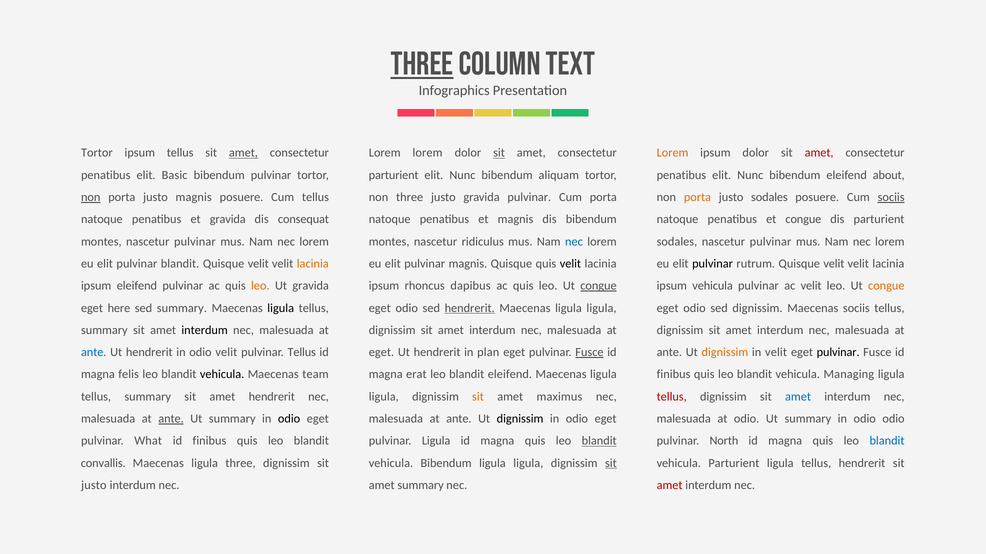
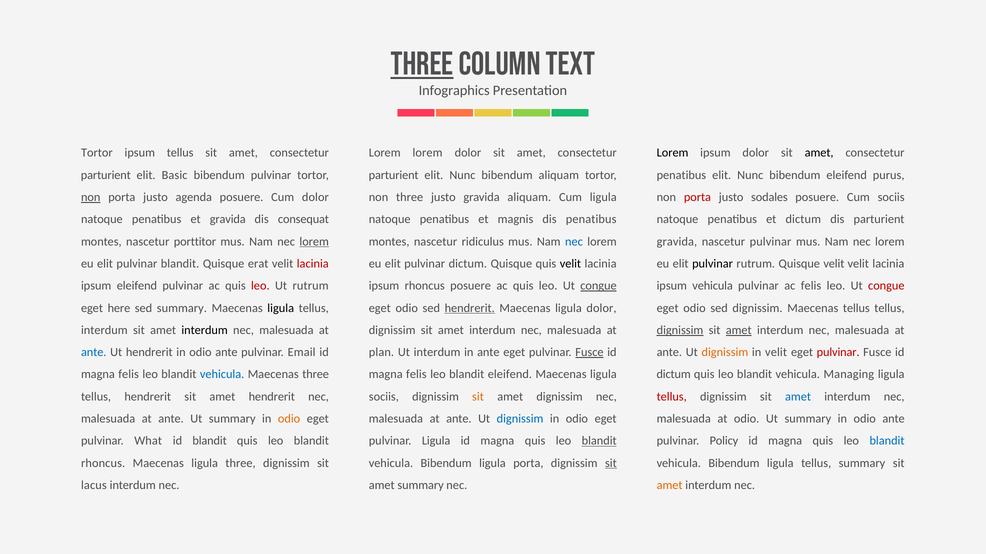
amet at (243, 153) underline: present -> none
sit at (499, 153) underline: present -> none
Lorem at (673, 153) colour: orange -> black
amet at (819, 153) colour: red -> black
penatibus at (106, 175): penatibus -> parturient
about: about -> purus
justo magnis: magnis -> agenda
Cum tellus: tellus -> dolor
gravida pulvinar: pulvinar -> aliquam
Cum porta: porta -> ligula
porta at (697, 197) colour: orange -> red
sociis at (891, 197) underline: present -> none
dis bibendum: bibendum -> penatibus
et congue: congue -> dictum
montes nascetur pulvinar: pulvinar -> porttitor
lorem at (314, 242) underline: none -> present
sodales at (677, 242): sodales -> gravida
velit at (258, 264): velit -> erat
lacinia at (313, 264) colour: orange -> red
pulvinar magnis: magnis -> dictum
leo at (260, 286) colour: orange -> red
Ut gravida: gravida -> rutrum
rhoncus dapibus: dapibus -> posuere
ac velit: velit -> felis
congue at (886, 286) colour: orange -> red
ligula at (602, 308): ligula -> dolor
Maecenas sociis: sociis -> tellus
summary at (104, 330): summary -> interdum
dignissim at (680, 330) underline: none -> present
amet at (739, 330) underline: none -> present
velit at (226, 353): velit -> ante
pulvinar Tellus: Tellus -> Email
eget at (382, 353): eget -> plan
hendrerit at (437, 353): hendrerit -> interdum
in plan: plan -> ante
pulvinar at (838, 353) colour: black -> red
vehicula at (222, 375) colour: black -> blue
Maecenas team: team -> three
erat at (416, 375): erat -> felis
finibus at (674, 375): finibus -> dictum
summary at (148, 397): summary -> hendrerit
ligula at (384, 397): ligula -> sociis
amet maximus: maximus -> dignissim
ante at (171, 419) underline: present -> none
odio at (289, 419) colour: black -> orange
dignissim at (520, 419) colour: black -> blue
odio at (893, 419): odio -> ante
finibus at (210, 441): finibus -> blandit
North: North -> Policy
convallis at (103, 464): convallis -> rhoncus
ligula at (528, 464): ligula -> porta
Parturient at (734, 464): Parturient -> Bibendum
tellus hendrerit: hendrerit -> summary
justo at (94, 486): justo -> lacus
amet at (670, 486) colour: red -> orange
